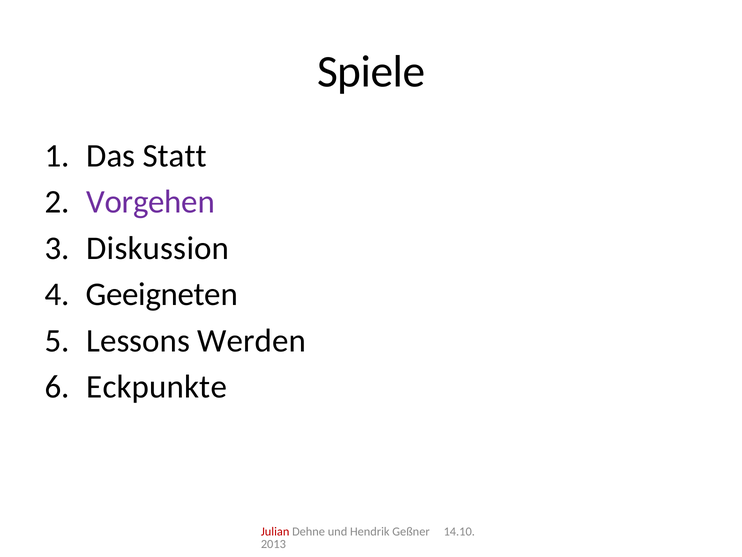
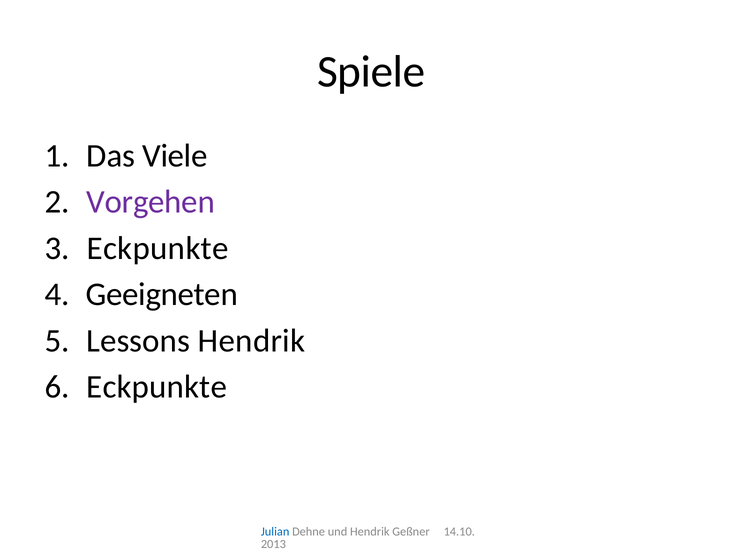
Statt: Statt -> Viele
Diskussion at (158, 248): Diskussion -> Eckpunkte
Lessons Werden: Werden -> Hendrik
Julian colour: red -> blue
